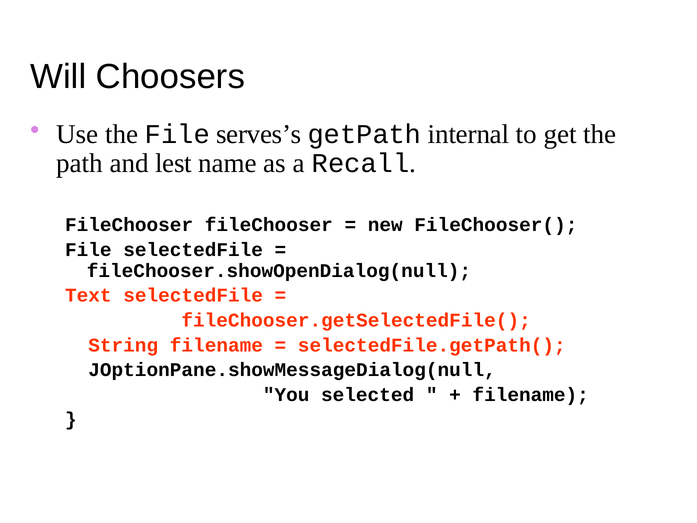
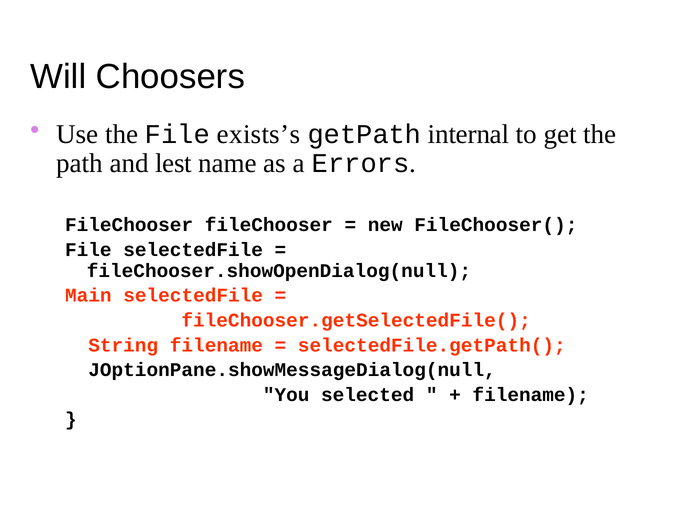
serves’s: serves’s -> exists’s
Recall: Recall -> Errors
Text: Text -> Main
